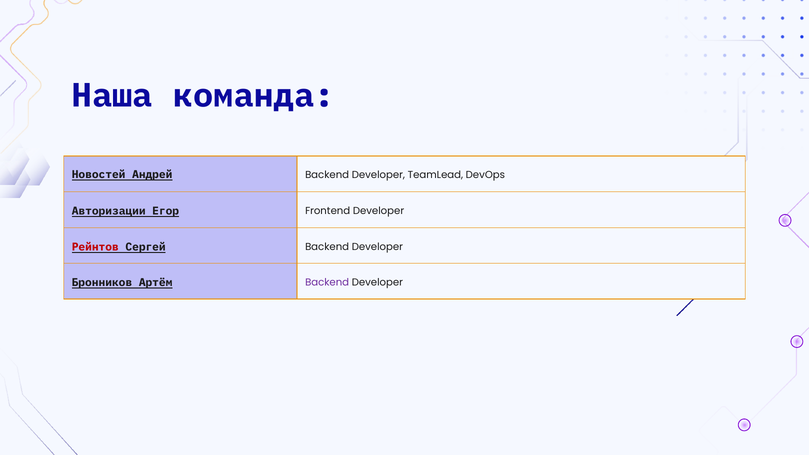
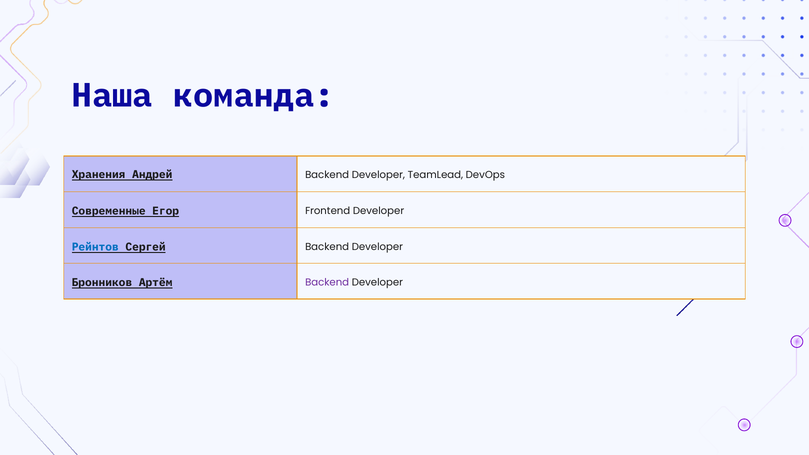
Новостей: Новостей -> Хранения
Авторизации: Авторизации -> Современные
Рейнтов colour: red -> blue
